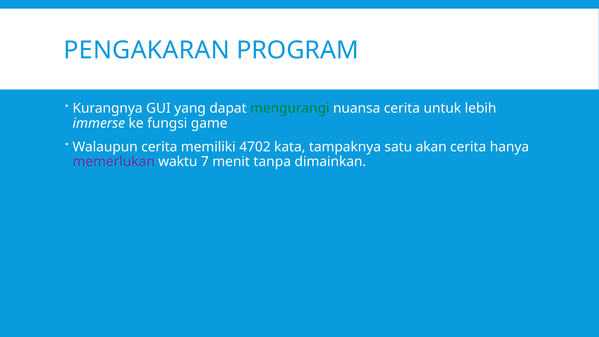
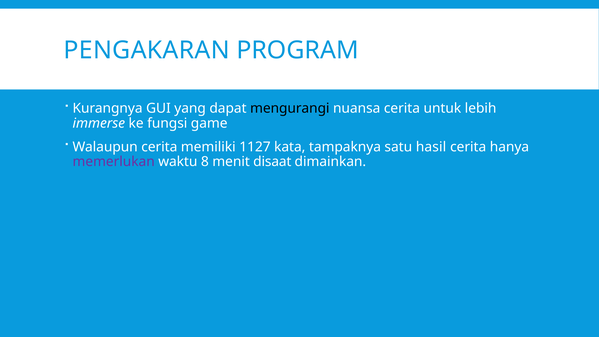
mengurangi colour: green -> black
4702: 4702 -> 1127
akan: akan -> hasil
7: 7 -> 8
tanpa: tanpa -> disaat
